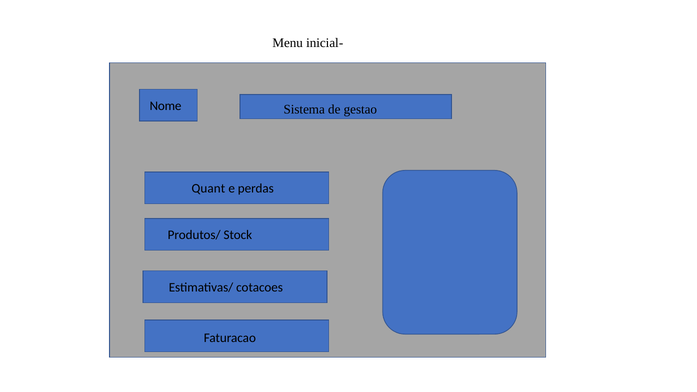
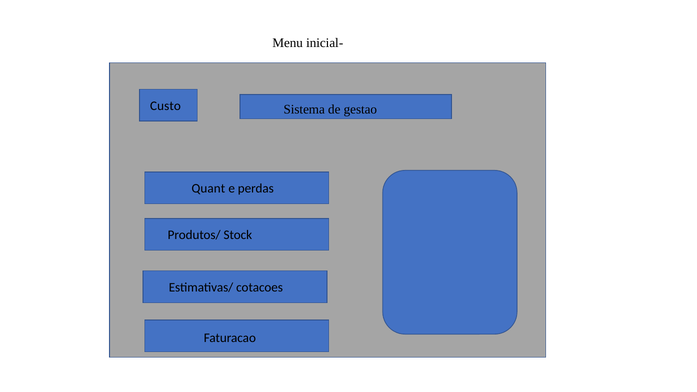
Nome: Nome -> Custo
